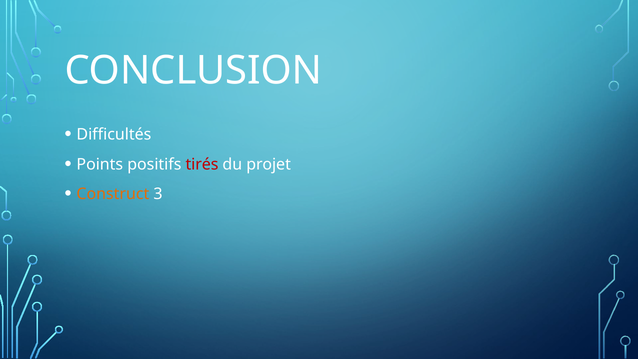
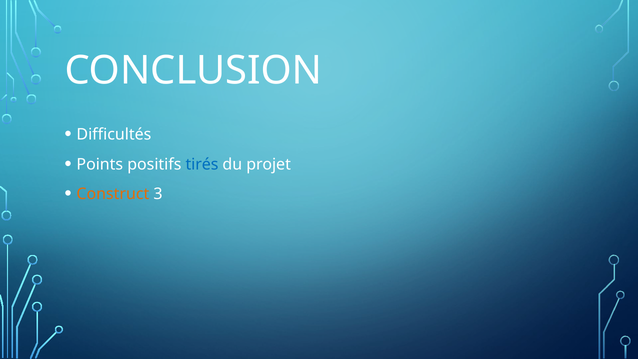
tirés colour: red -> blue
